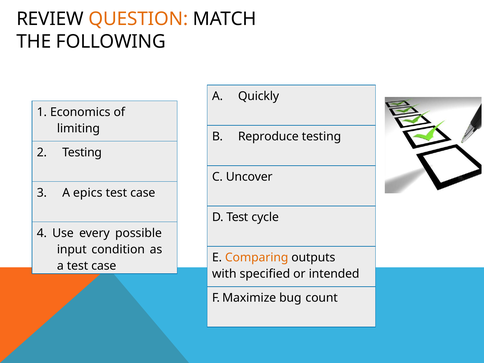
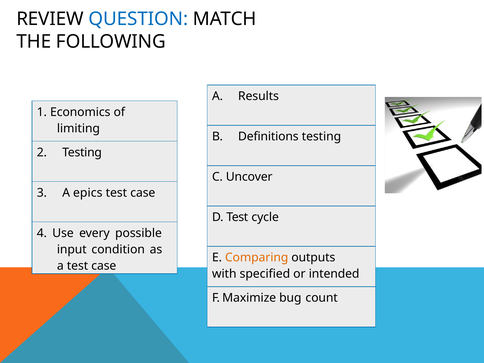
QUESTION colour: orange -> blue
Quickly: Quickly -> Results
Reproduce: Reproduce -> Definitions
